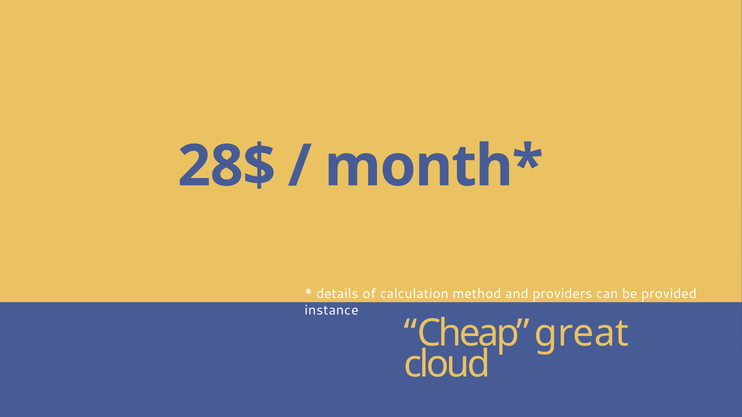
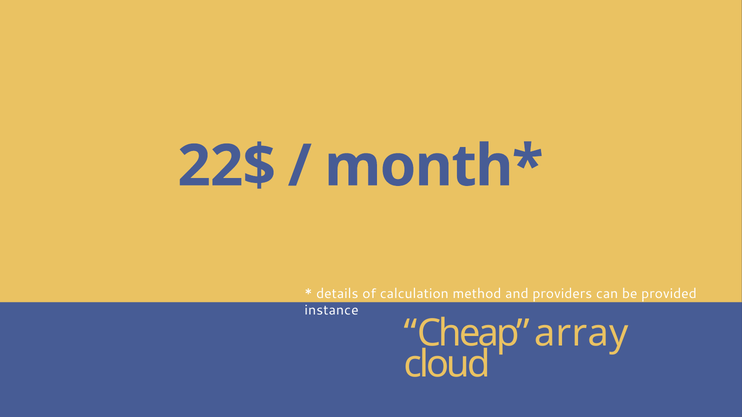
28$: 28$ -> 22$
great: great -> array
